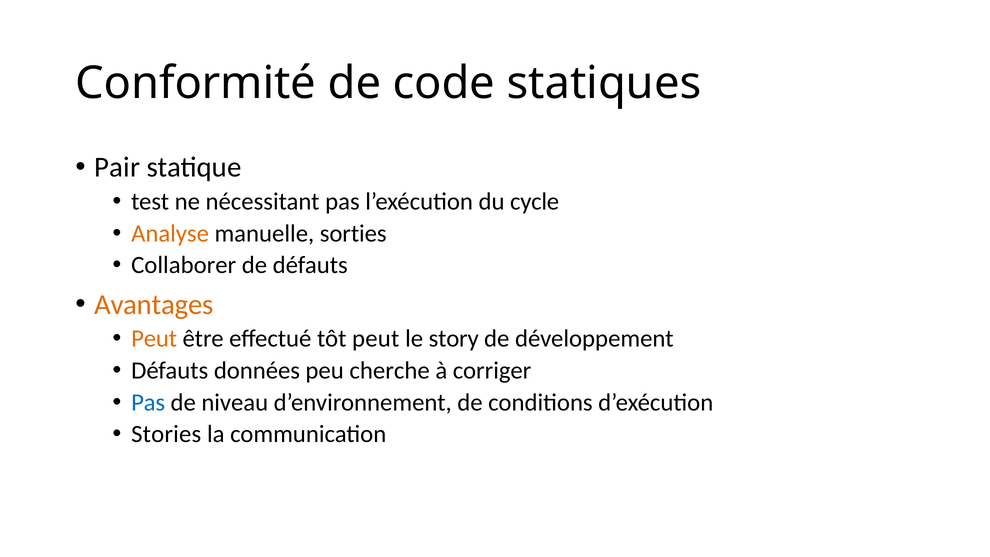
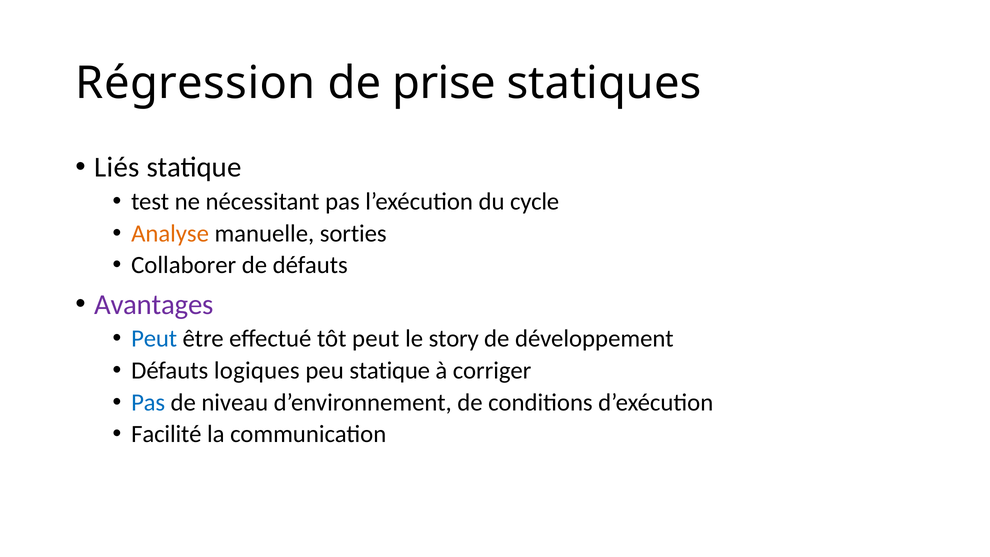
Conformité: Conformité -> Régression
code: code -> prise
Pair: Pair -> Liés
Avantages colour: orange -> purple
Peut at (154, 339) colour: orange -> blue
données: données -> logiques
peu cherche: cherche -> statique
Stories: Stories -> Facilité
